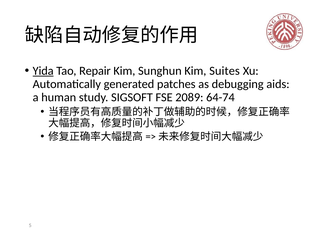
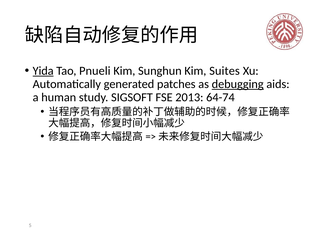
Repair: Repair -> Pnueli
debugging underline: none -> present
2089: 2089 -> 2013
